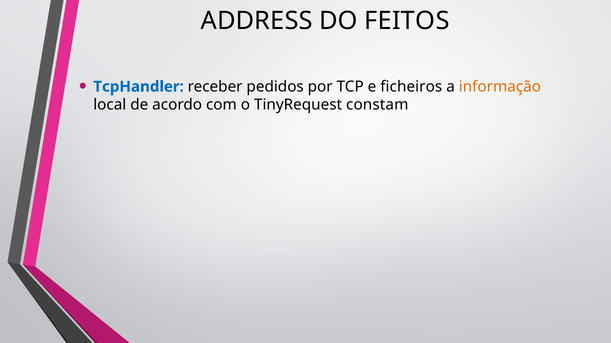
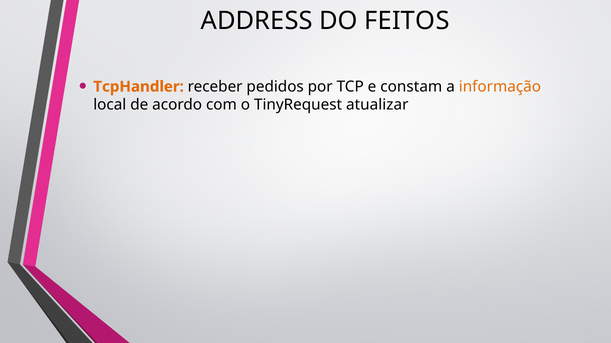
TcpHandler colour: blue -> orange
ficheiros: ficheiros -> constam
constam: constam -> atualizar
